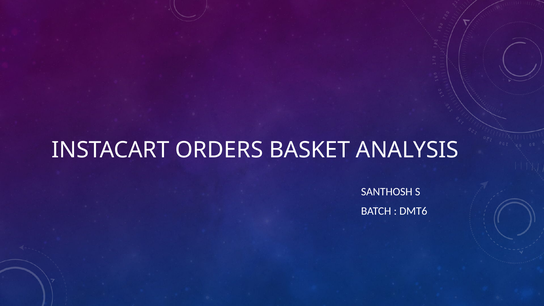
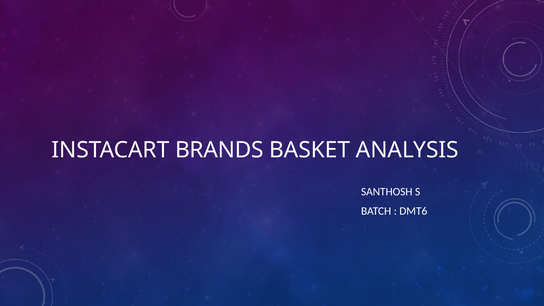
ORDERS: ORDERS -> BRANDS
